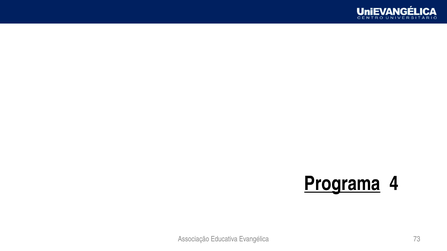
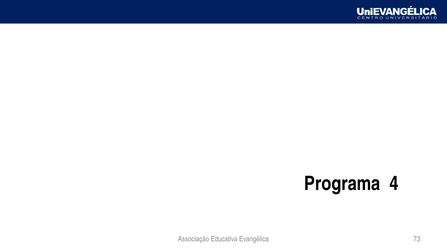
Programa underline: present -> none
